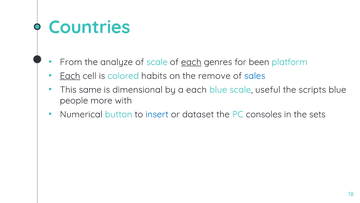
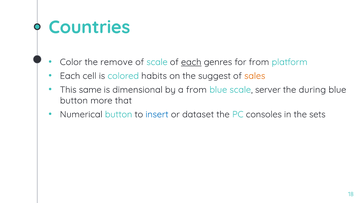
From: From -> Color
analyze: analyze -> remove
for been: been -> from
Each at (70, 76) underline: present -> none
remove: remove -> suggest
sales colour: blue -> orange
a each: each -> from
useful: useful -> server
scripts: scripts -> during
people at (74, 100): people -> button
with: with -> that
